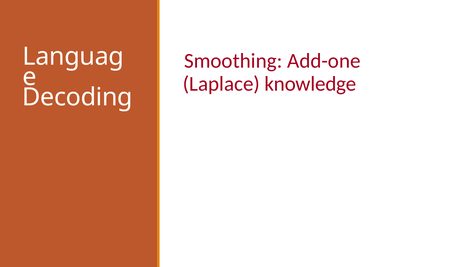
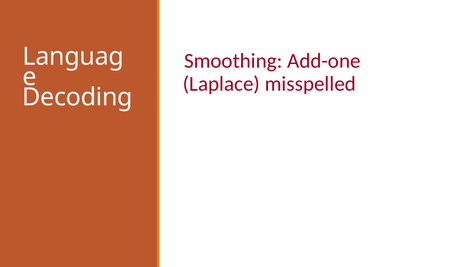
knowledge: knowledge -> misspelled
